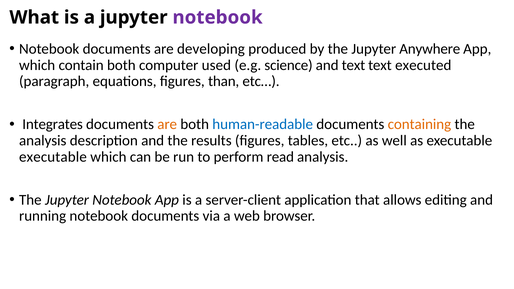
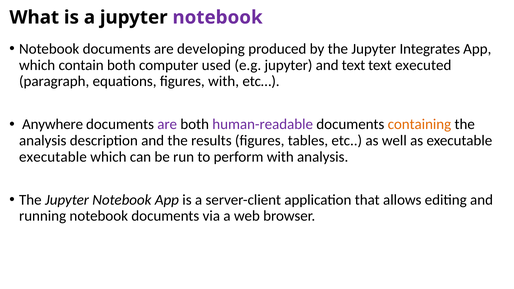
Anywhere: Anywhere -> Integrates
e.g science: science -> jupyter
figures than: than -> with
Integrates: Integrates -> Anywhere
are at (167, 124) colour: orange -> purple
human-readable colour: blue -> purple
perform read: read -> with
